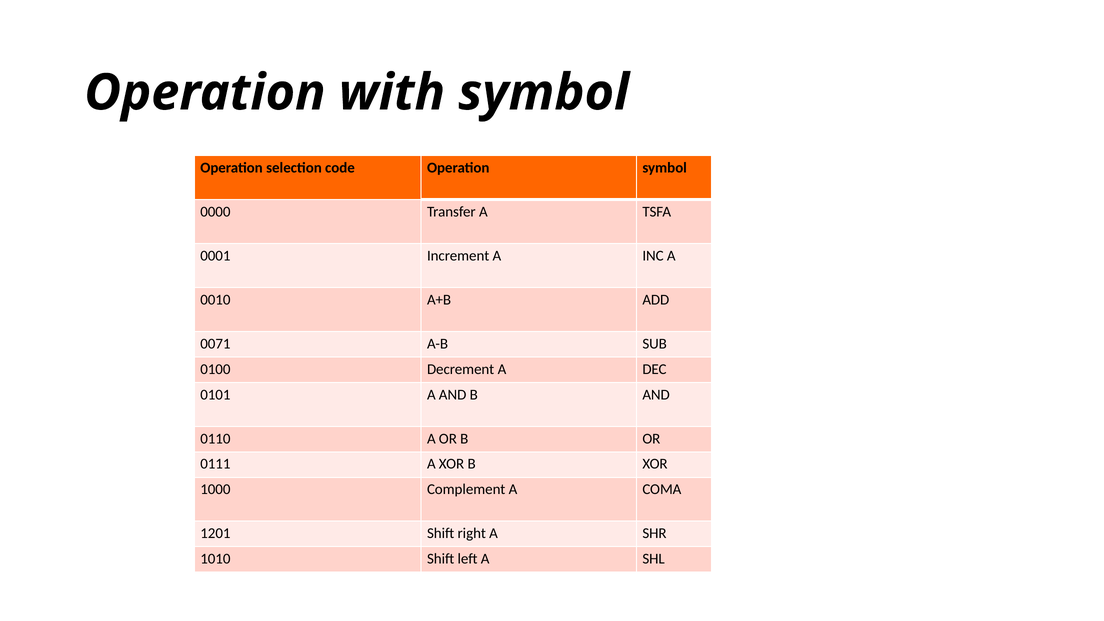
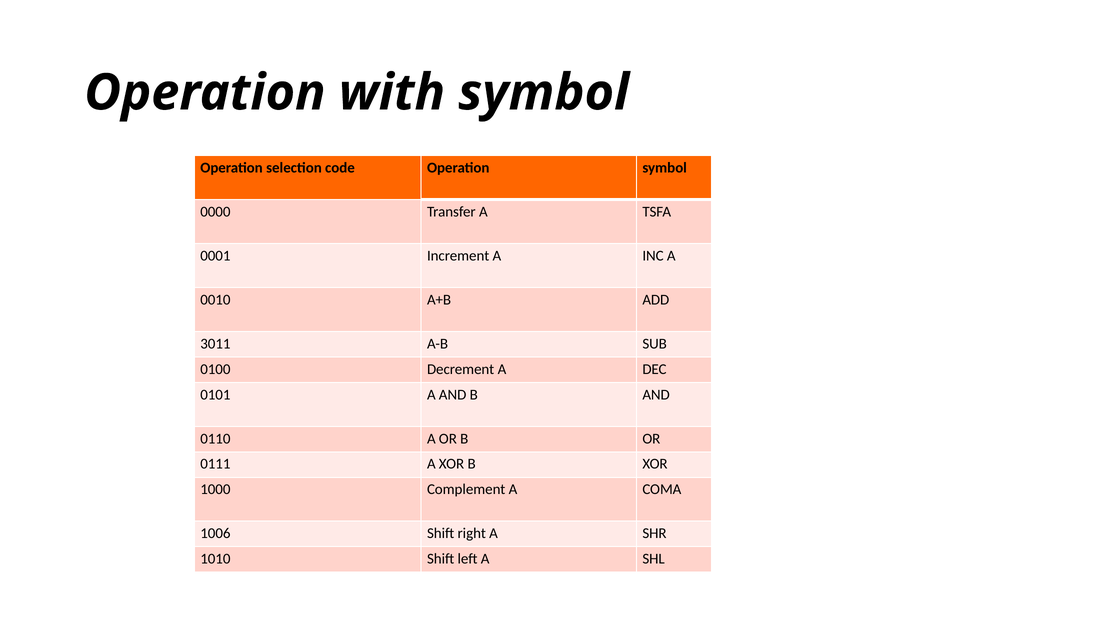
0071: 0071 -> 3011
1201: 1201 -> 1006
